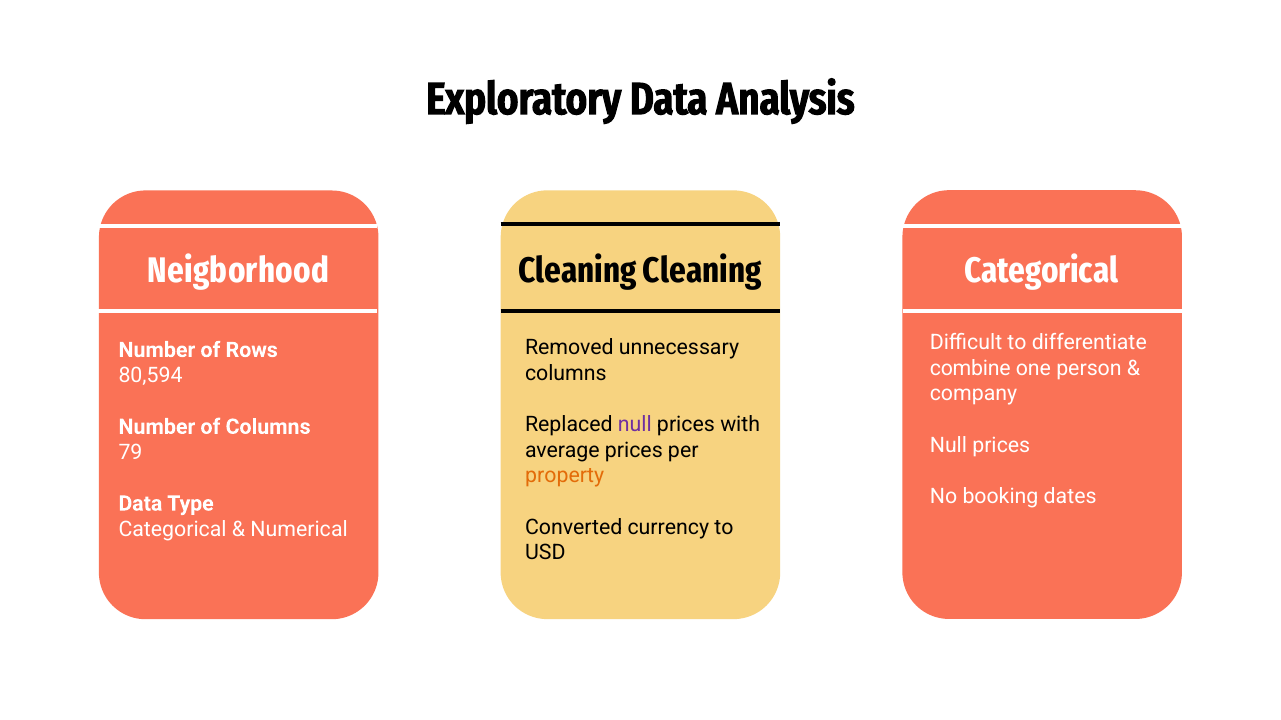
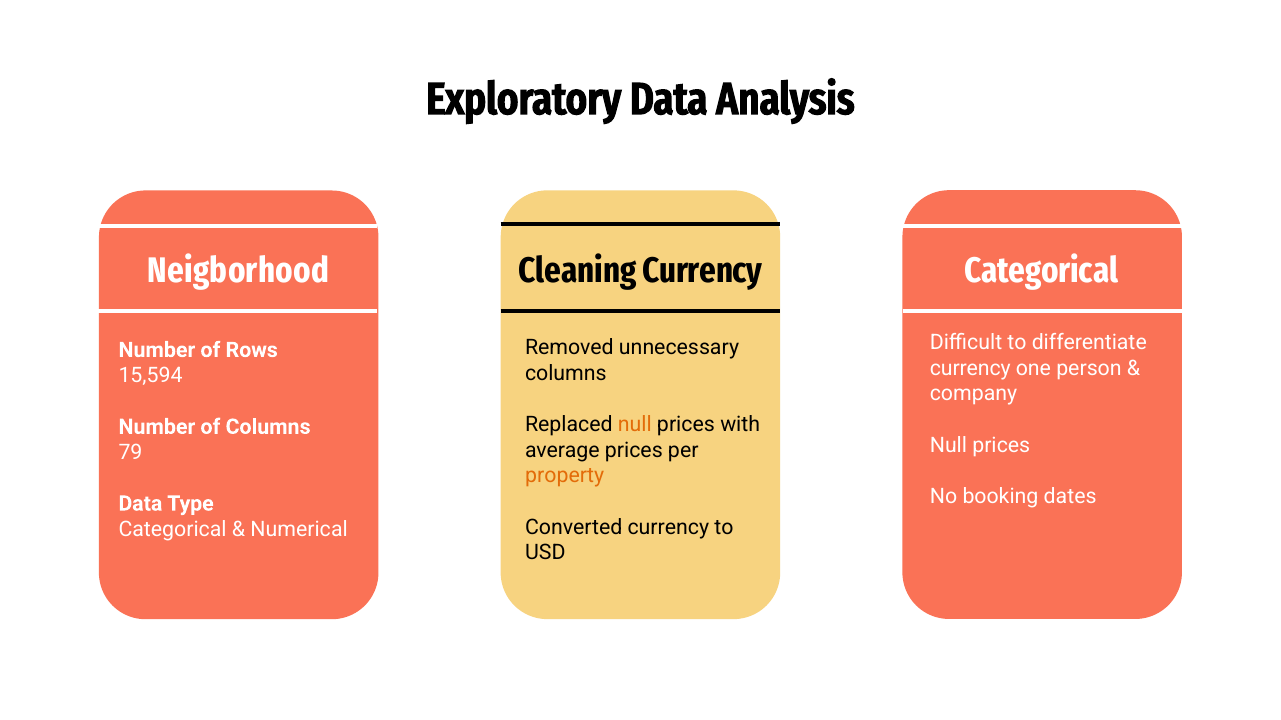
Cleaning Cleaning: Cleaning -> Currency
combine at (970, 369): combine -> currency
80,594: 80,594 -> 15,594
null at (635, 425) colour: purple -> orange
